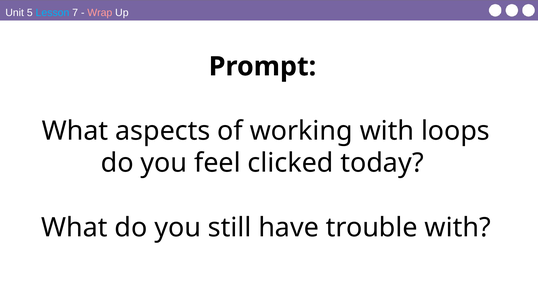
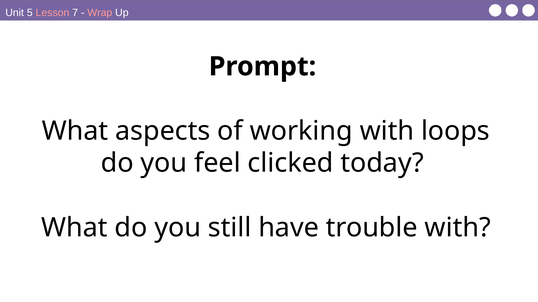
Lesson colour: light blue -> pink
